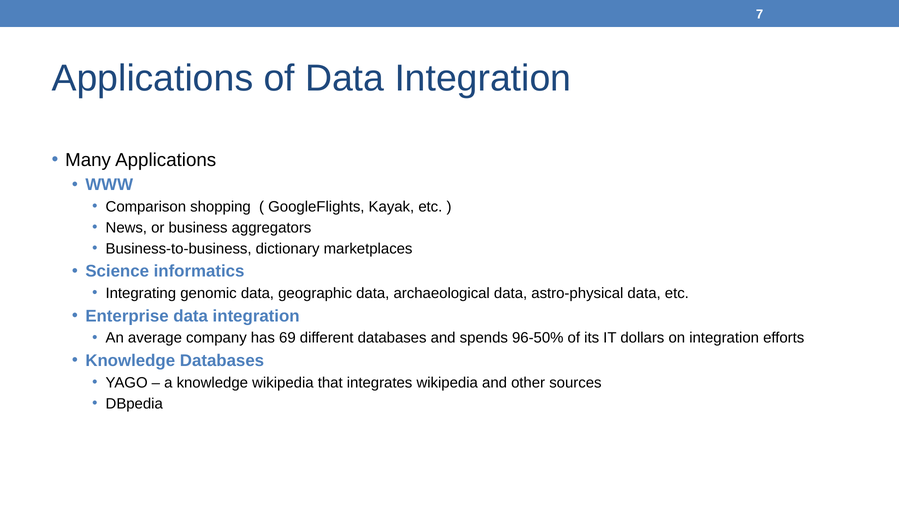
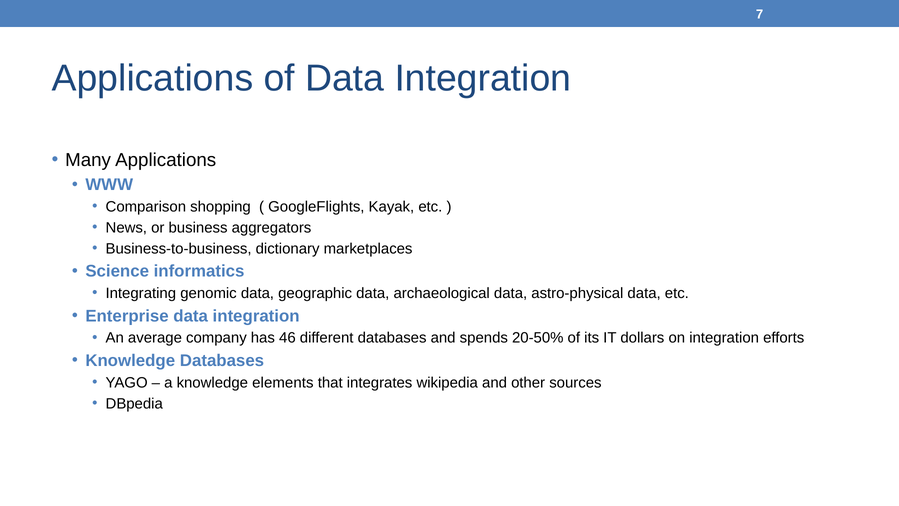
69: 69 -> 46
96-50%: 96-50% -> 20-50%
knowledge wikipedia: wikipedia -> elements
